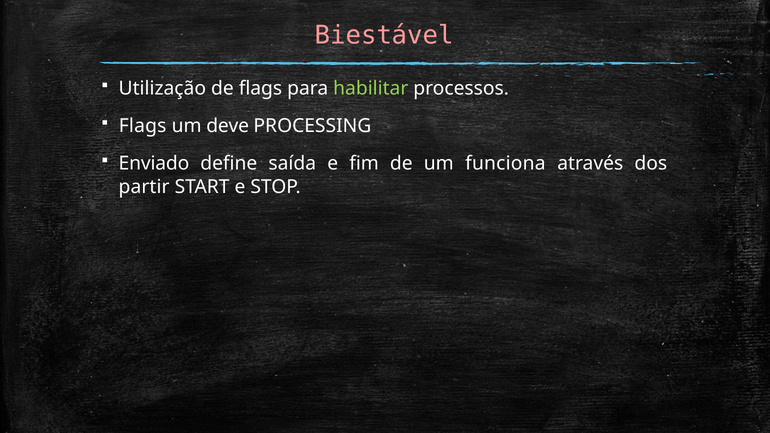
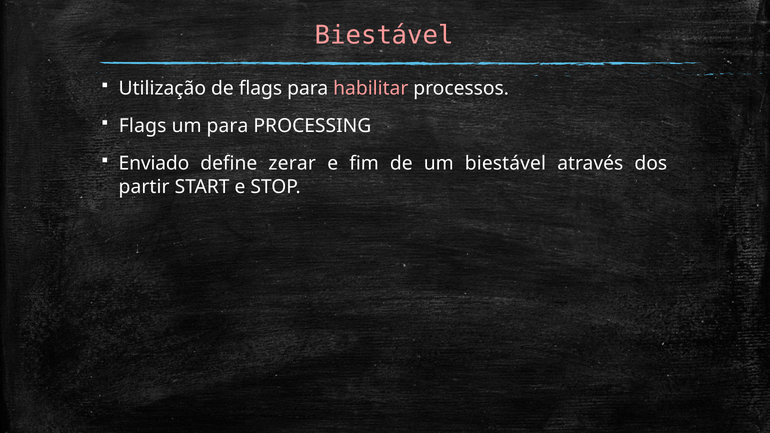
habilitar colour: light green -> pink
um deve: deve -> para
saída: saída -> zerar
um funciona: funciona -> biestável
